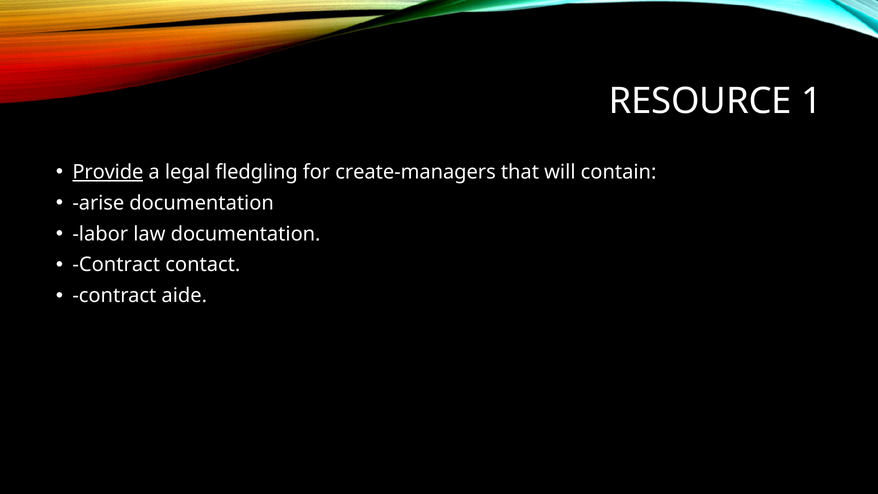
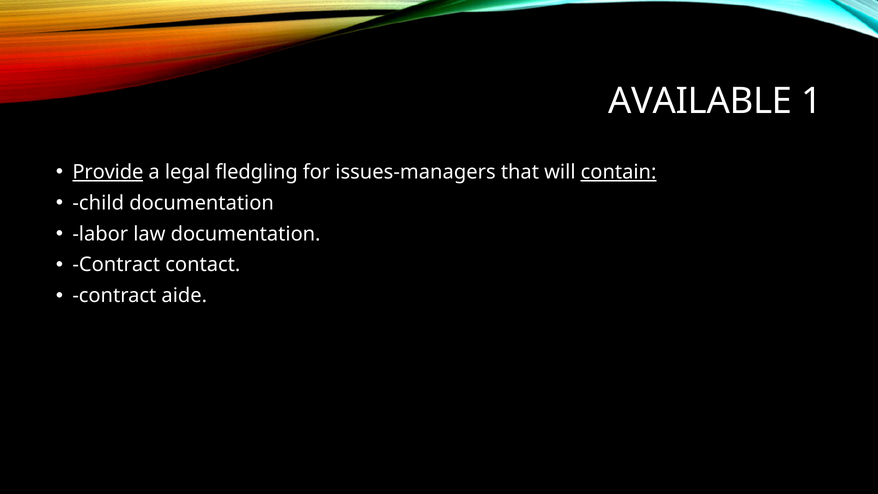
RESOURCE: RESOURCE -> AVAILABLE
create-managers: create-managers -> issues-managers
contain underline: none -> present
arise: arise -> child
